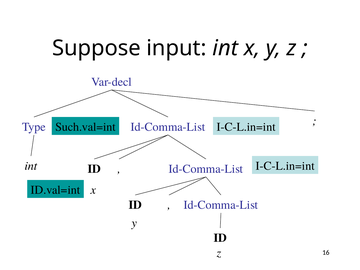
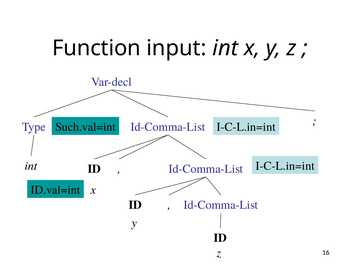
Suppose: Suppose -> Function
